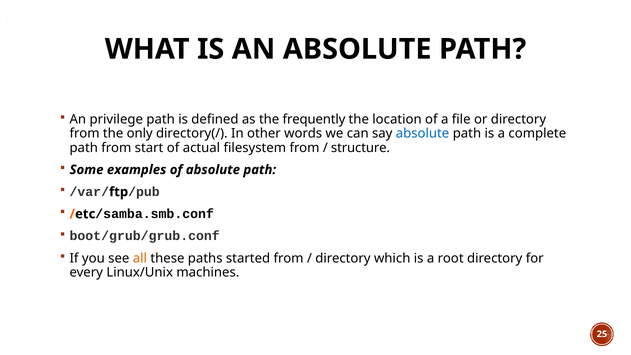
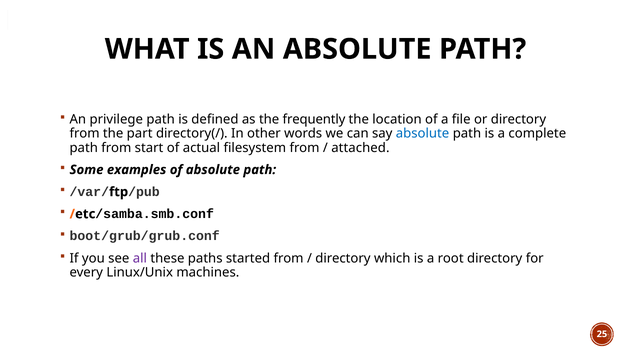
only: only -> part
structure: structure -> attached
all colour: orange -> purple
